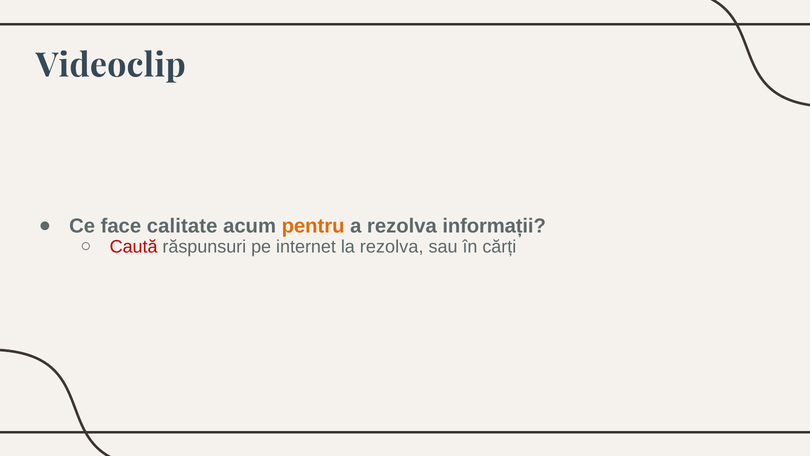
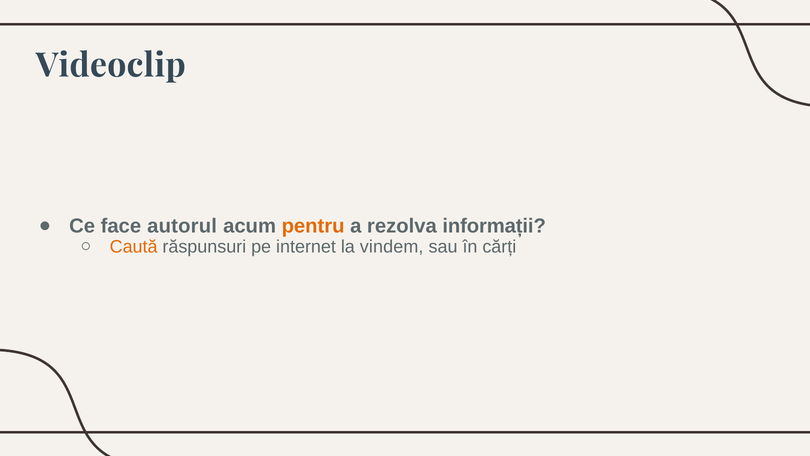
calitate: calitate -> autorul
Caută colour: red -> orange
la rezolva: rezolva -> vindem
